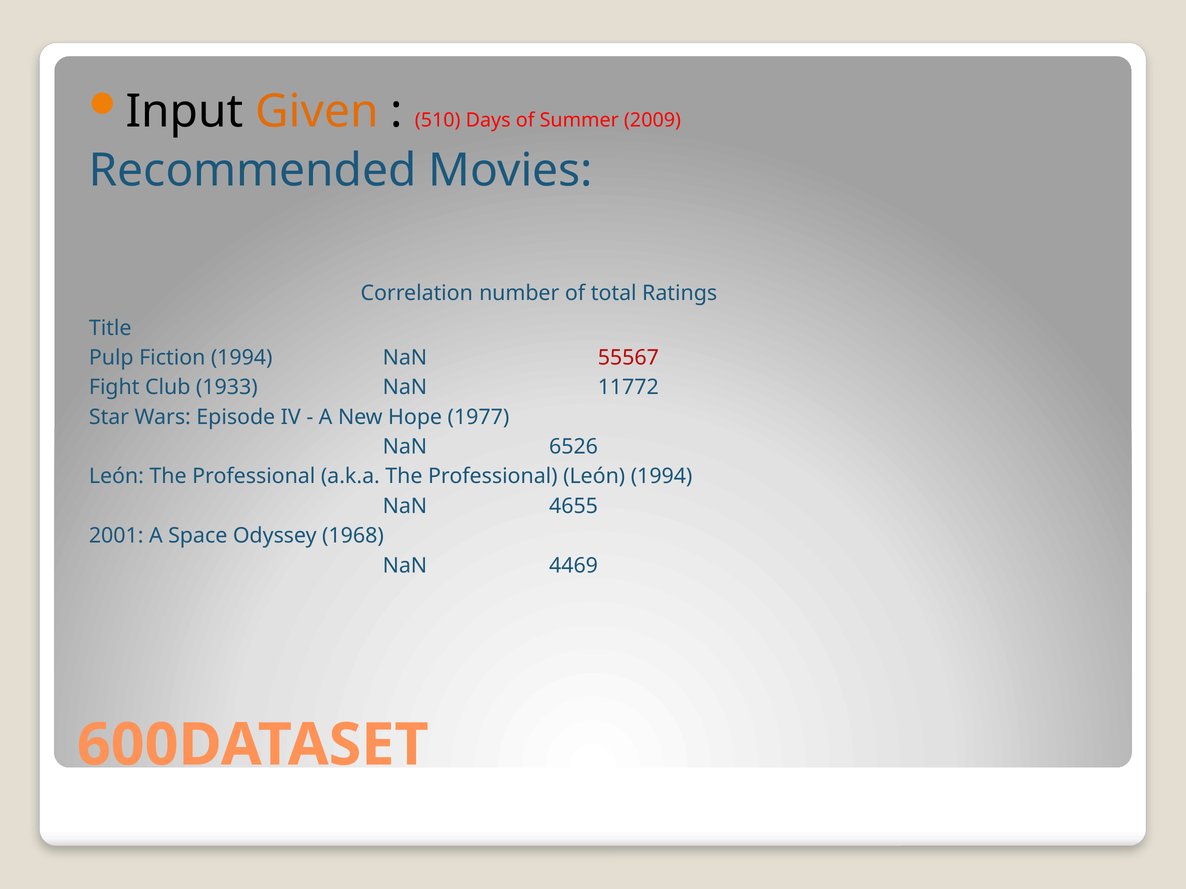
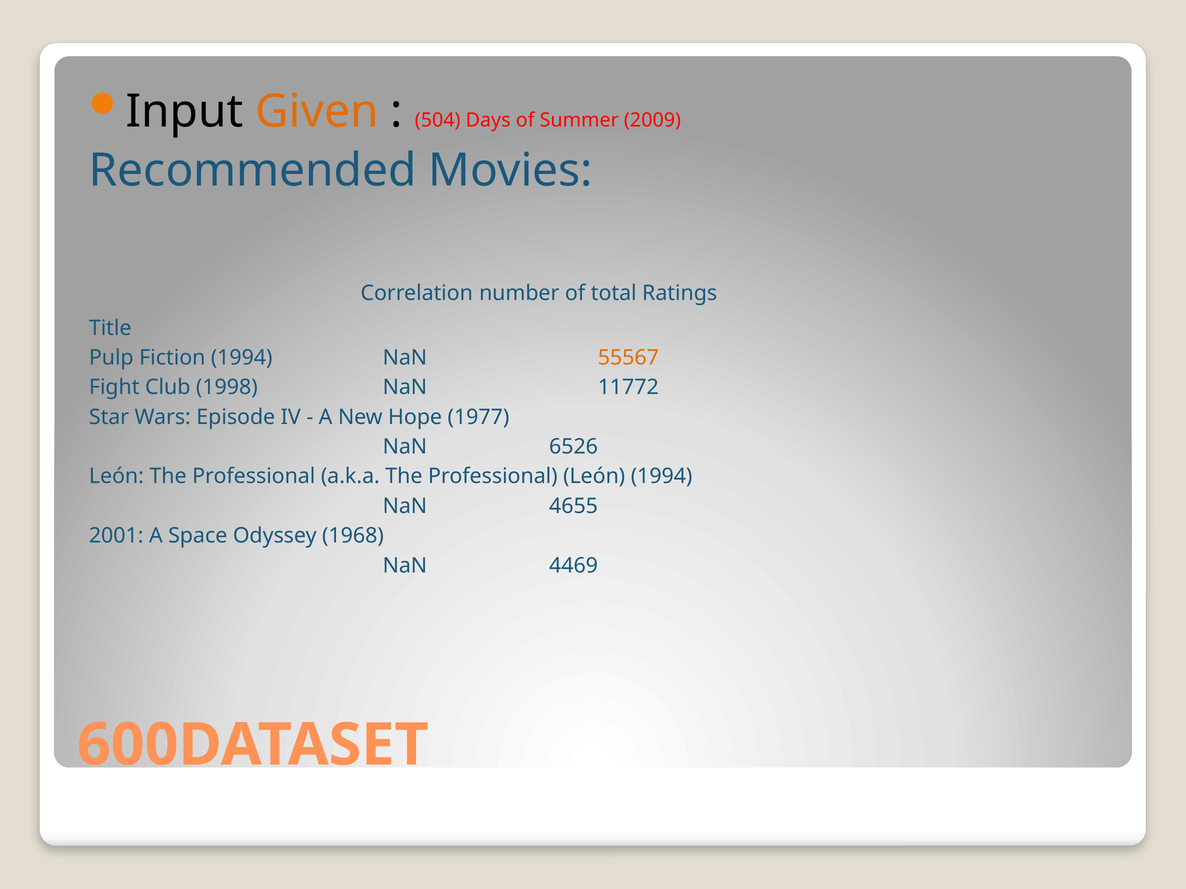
510: 510 -> 504
55567 colour: red -> orange
1933: 1933 -> 1998
